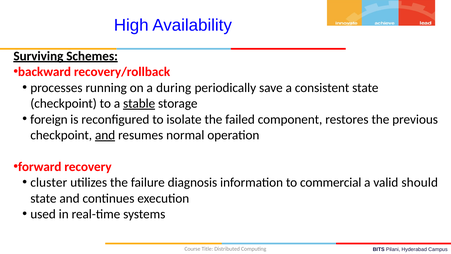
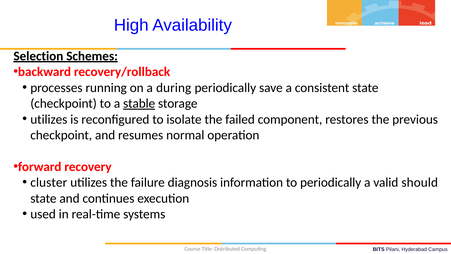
Surviving: Surviving -> Selection
foreign at (49, 119): foreign -> utilizes
and at (105, 135) underline: present -> none
to commercial: commercial -> periodically
